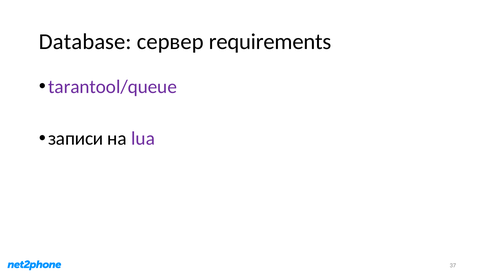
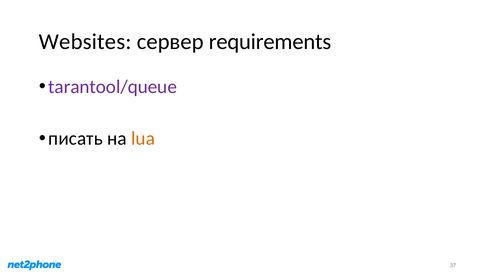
Database: Database -> Websites
записи: записи -> писать
lua colour: purple -> orange
